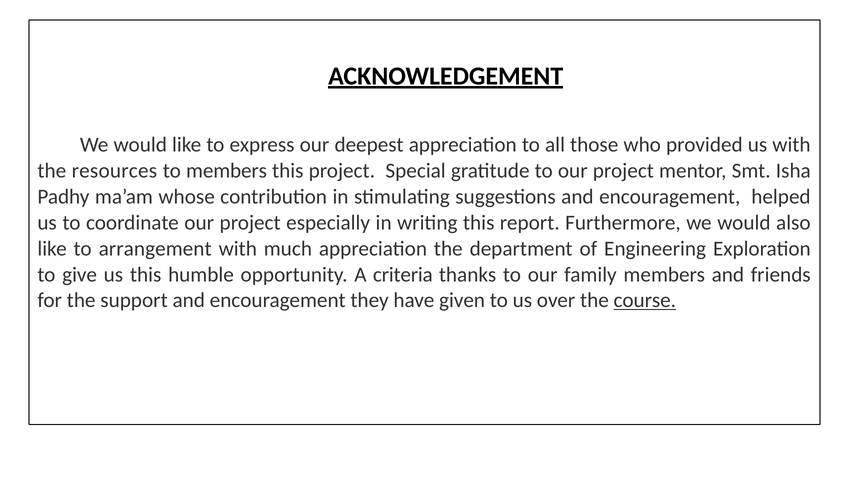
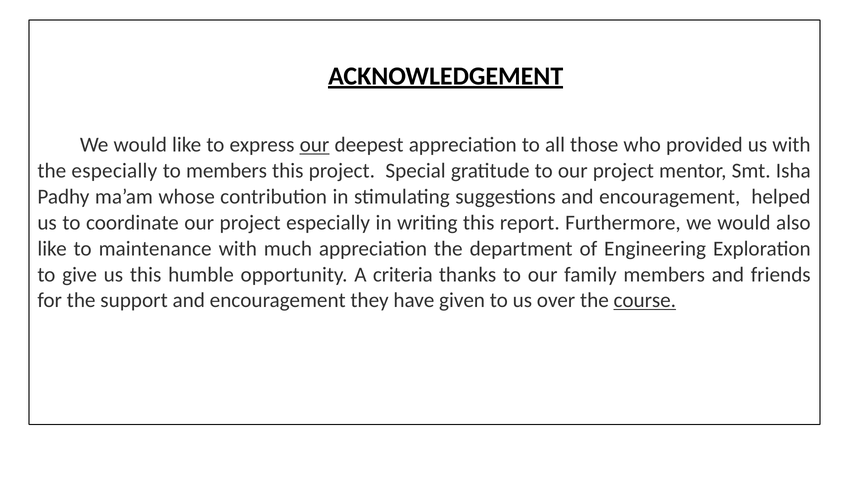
our at (315, 145) underline: none -> present
the resources: resources -> especially
arrangement: arrangement -> maintenance
